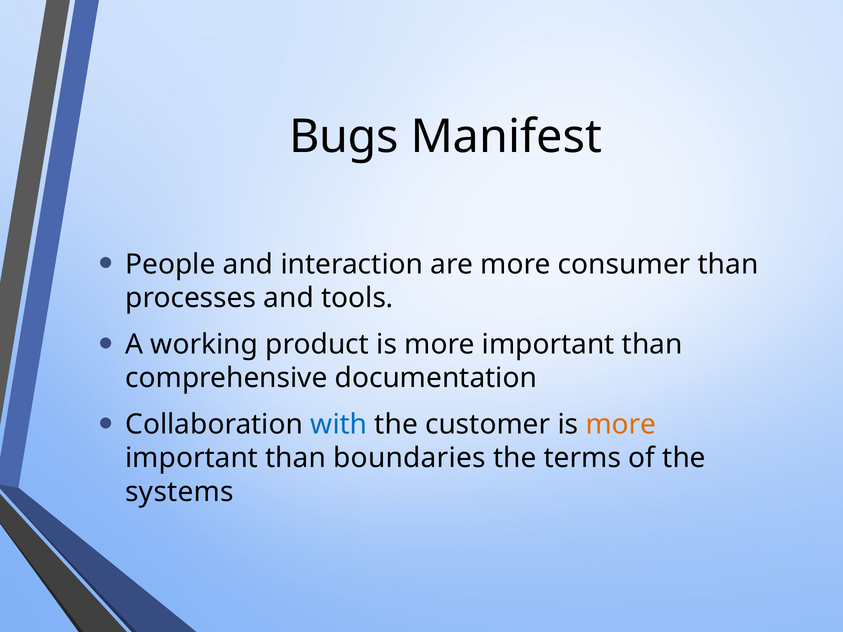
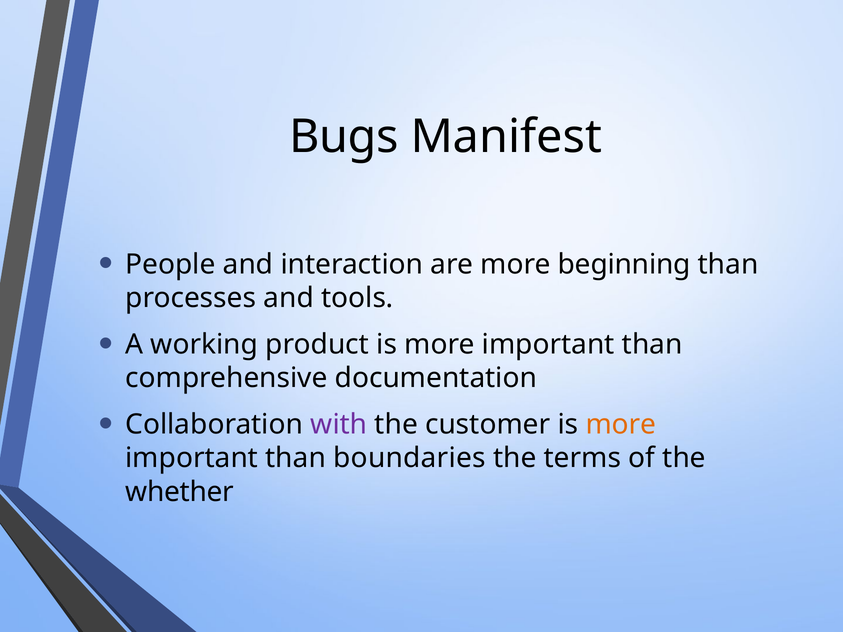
consumer: consumer -> beginning
with colour: blue -> purple
systems: systems -> whether
